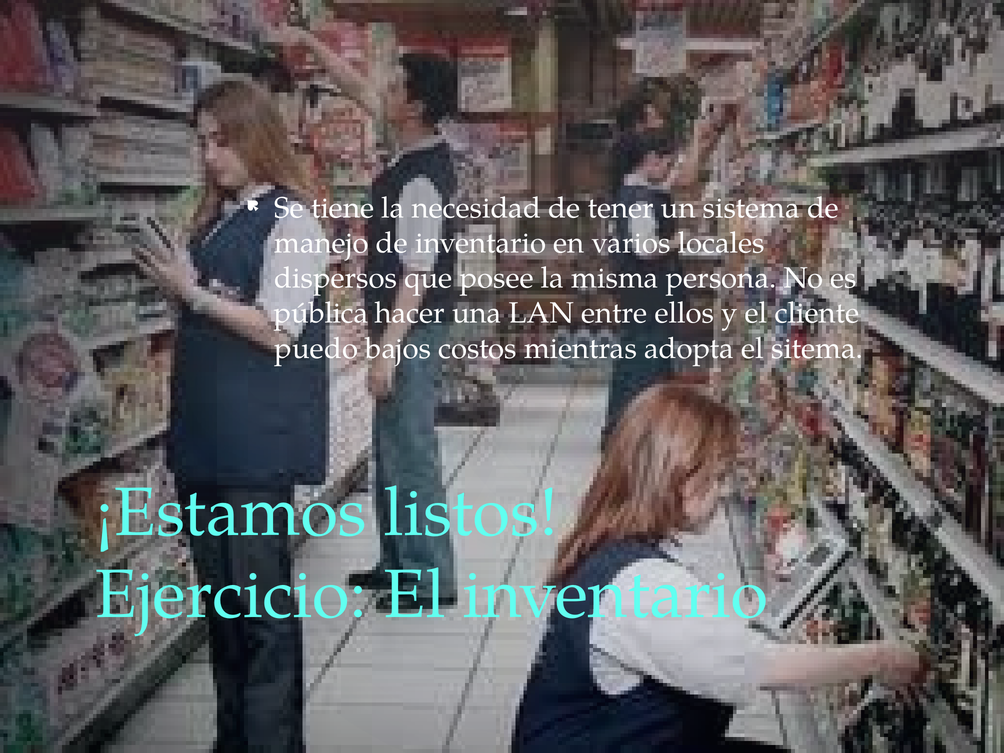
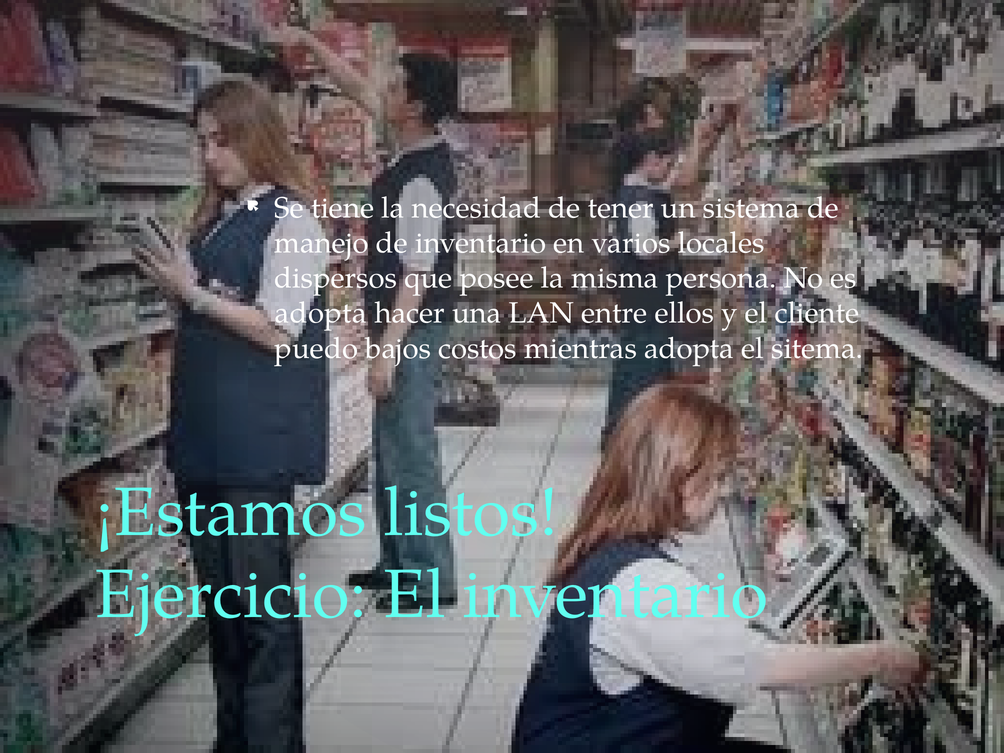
pública at (321, 313): pública -> adopta
